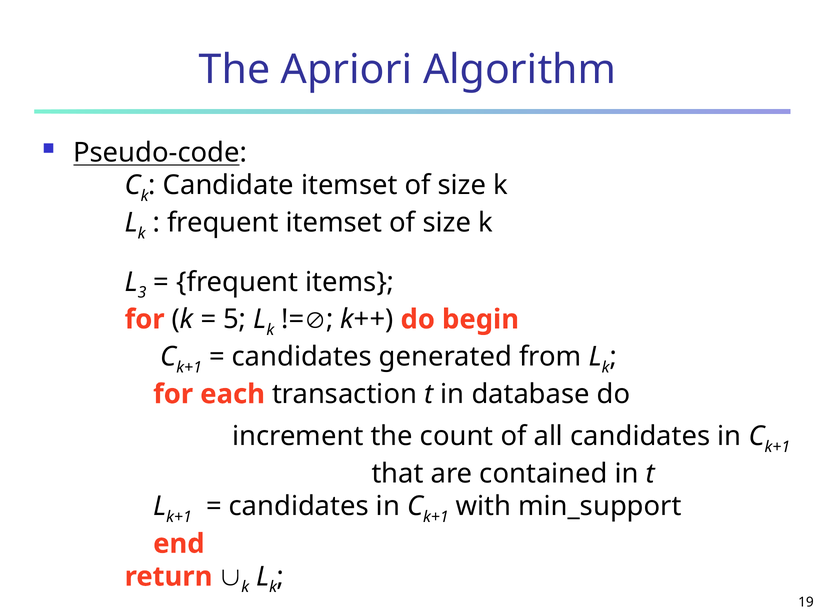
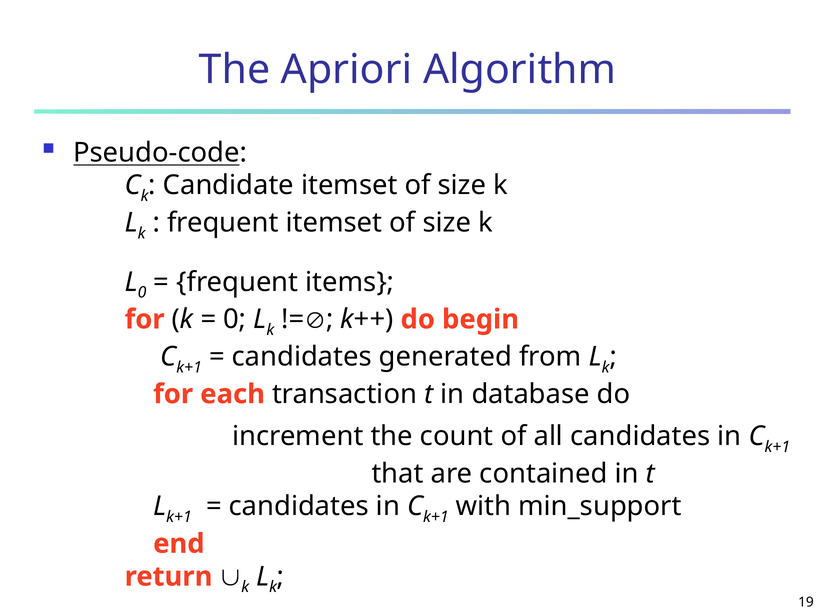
3 at (142, 293): 3 -> 0
5 at (235, 320): 5 -> 0
